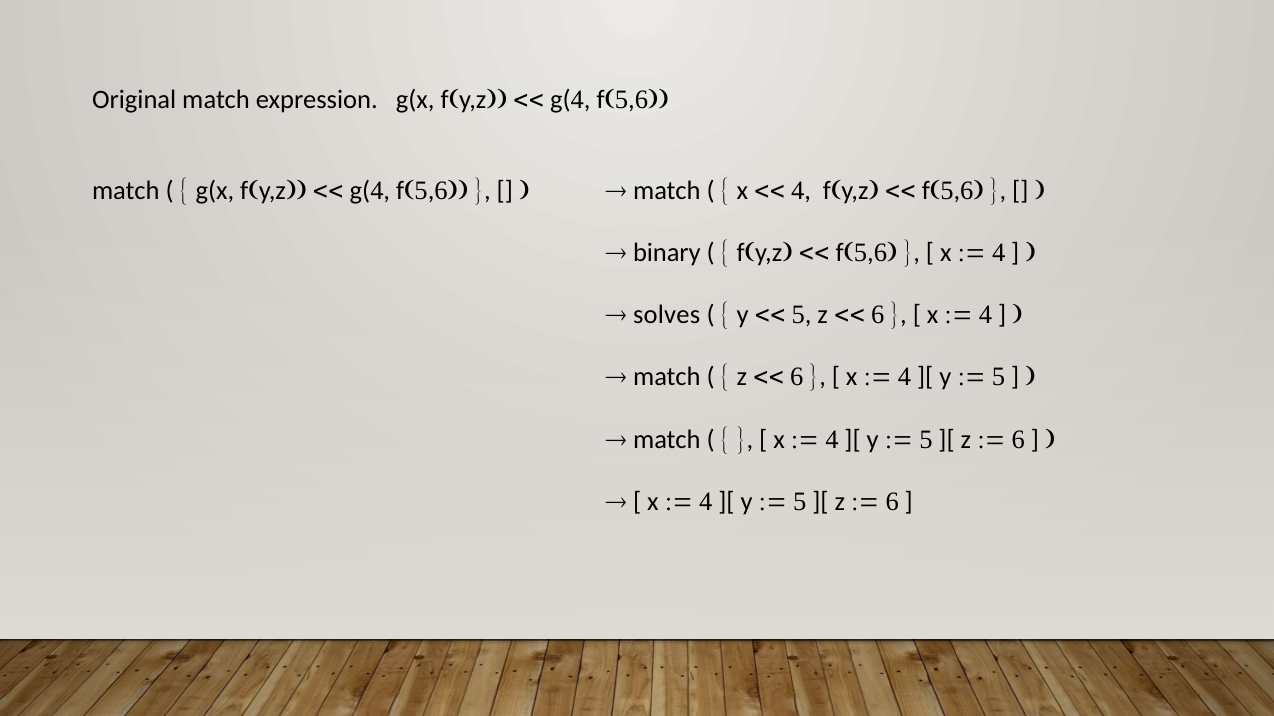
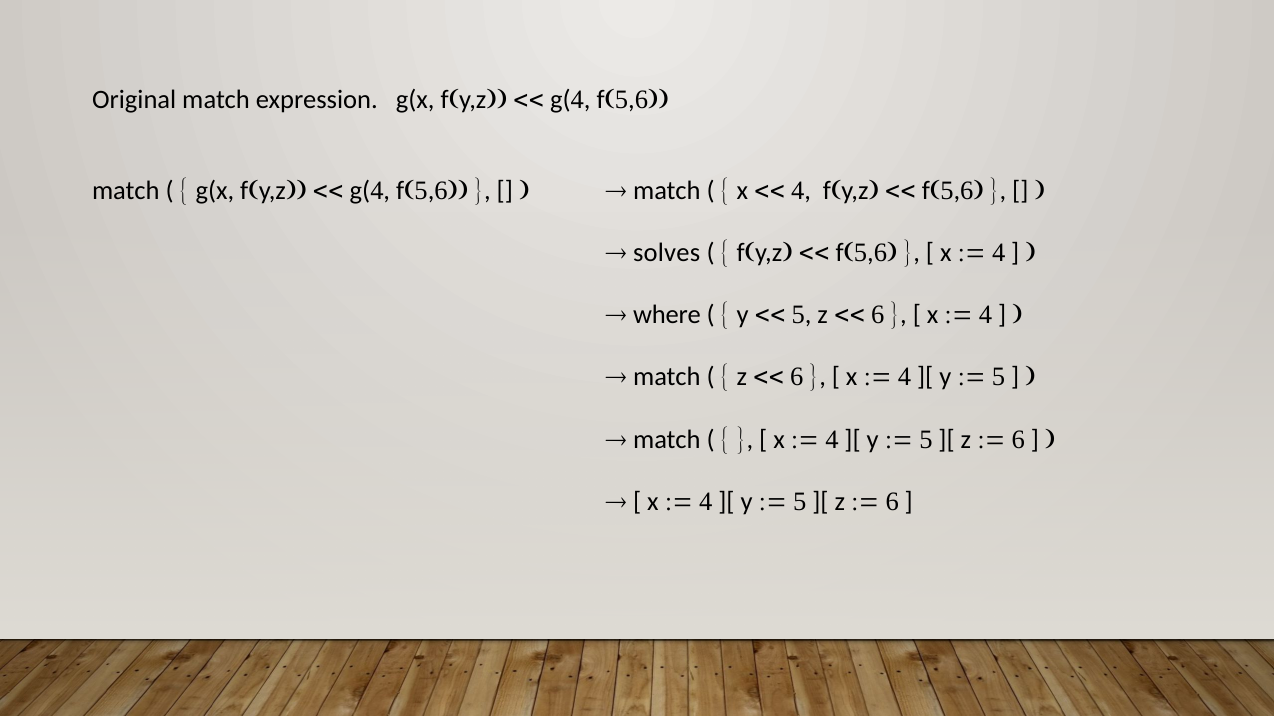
binary: binary -> solves
solves: solves -> where
